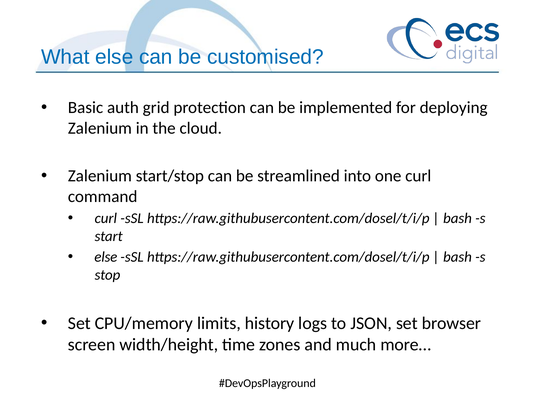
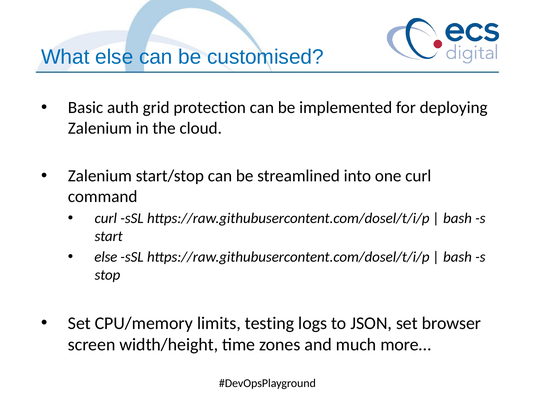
history: history -> testing
